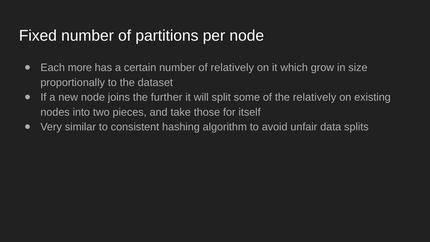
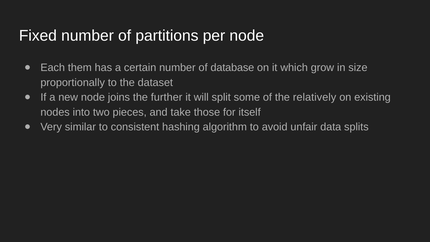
more: more -> them
of relatively: relatively -> database
